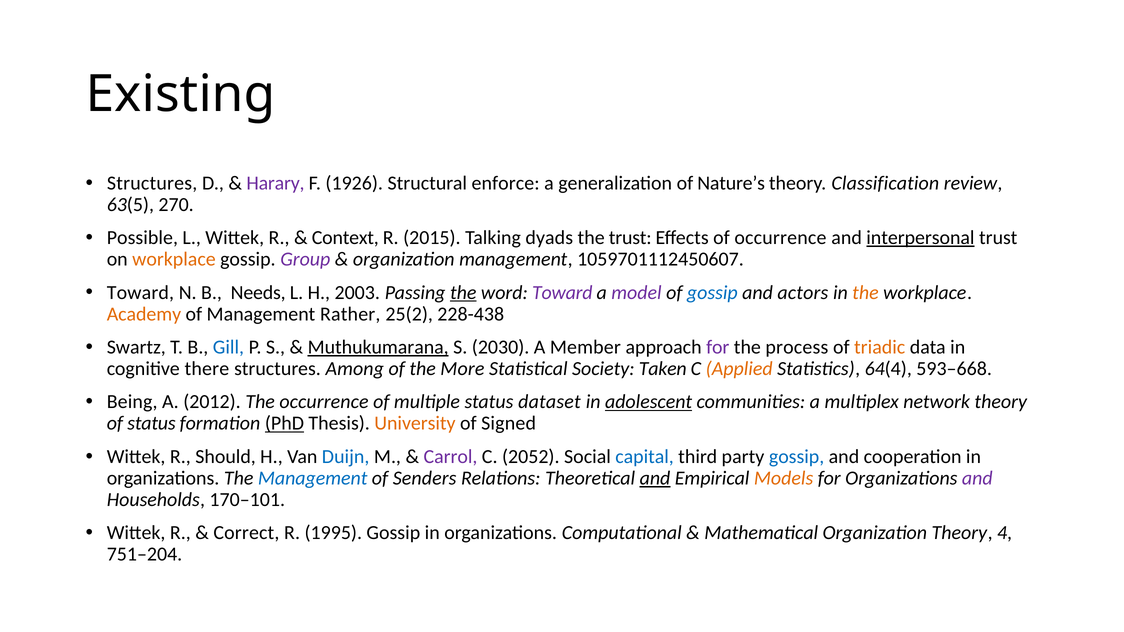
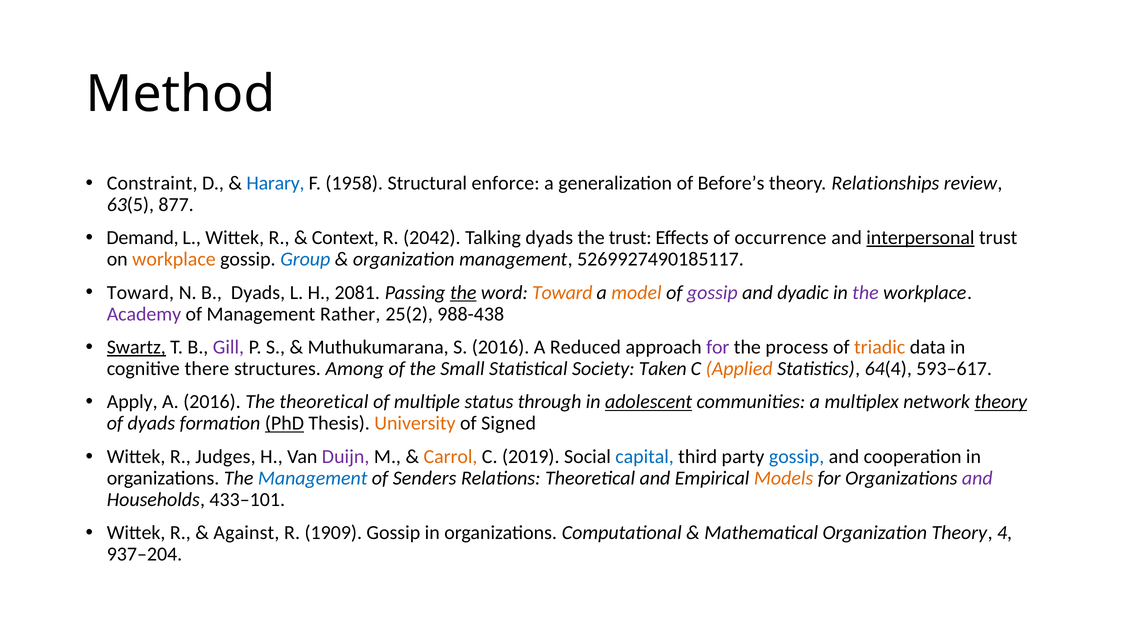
Existing: Existing -> Method
Structures at (152, 183): Structures -> Constraint
Harary colour: purple -> blue
1926: 1926 -> 1958
Nature’s: Nature’s -> Before’s
Classification: Classification -> Relationships
270: 270 -> 877
Possible: Possible -> Demand
2015: 2015 -> 2042
Group colour: purple -> blue
1059701112450607: 1059701112450607 -> 5269927490185117
B Needs: Needs -> Dyads
2003: 2003 -> 2081
Toward at (562, 293) colour: purple -> orange
model colour: purple -> orange
gossip at (712, 293) colour: blue -> purple
actors: actors -> dyadic
the at (865, 293) colour: orange -> purple
Academy colour: orange -> purple
228-438: 228-438 -> 988-438
Swartz underline: none -> present
Gill colour: blue -> purple
Muthukumarana underline: present -> none
S 2030: 2030 -> 2016
Member: Member -> Reduced
More: More -> Small
593–668: 593–668 -> 593–617
Being: Being -> Apply
A 2012: 2012 -> 2016
The occurrence: occurrence -> theoretical
dataset: dataset -> through
theory at (1001, 402) underline: none -> present
of status: status -> dyads
Should: Should -> Judges
Duijn colour: blue -> purple
Carrol colour: purple -> orange
2052: 2052 -> 2019
and at (655, 478) underline: present -> none
170–101: 170–101 -> 433–101
Correct: Correct -> Against
1995: 1995 -> 1909
751–204: 751–204 -> 937–204
